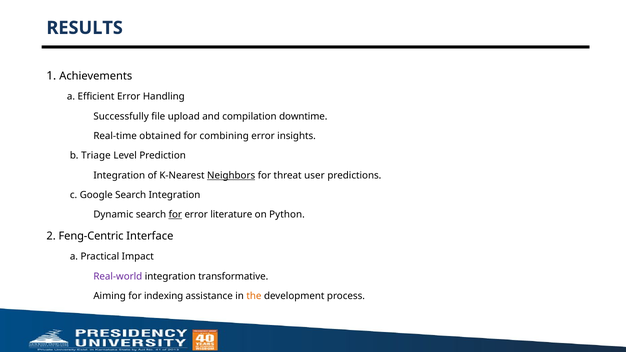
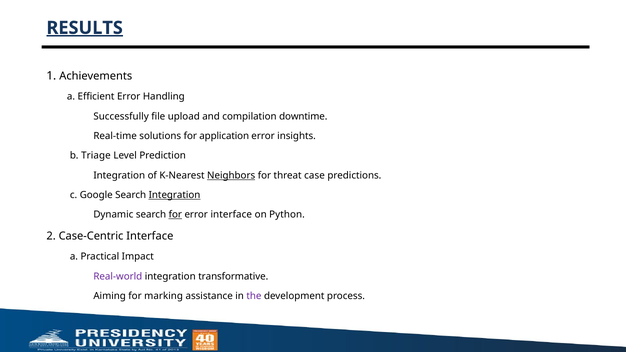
RESULTS underline: none -> present
obtained: obtained -> solutions
combining: combining -> application
user: user -> case
Integration at (175, 195) underline: none -> present
error literature: literature -> interface
Feng-Centric: Feng-Centric -> Case-Centric
indexing: indexing -> marking
the colour: orange -> purple
